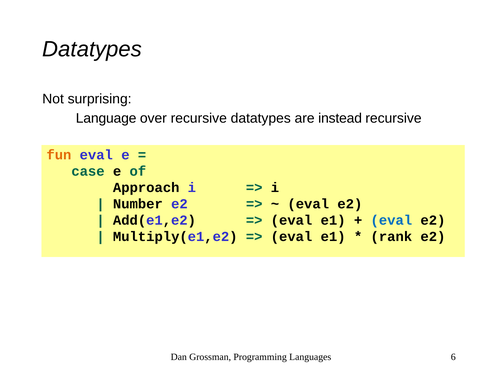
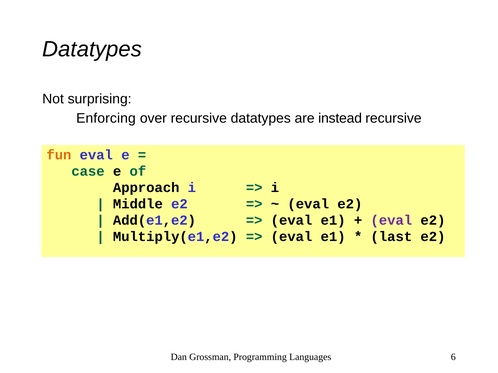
Language: Language -> Enforcing
Number: Number -> Middle
eval at (391, 220) colour: blue -> purple
rank: rank -> last
